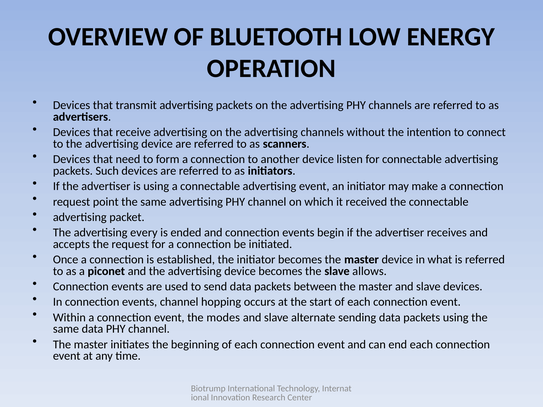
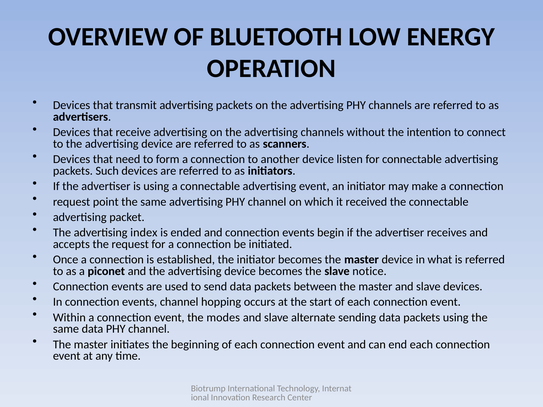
every: every -> index
allows: allows -> notice
